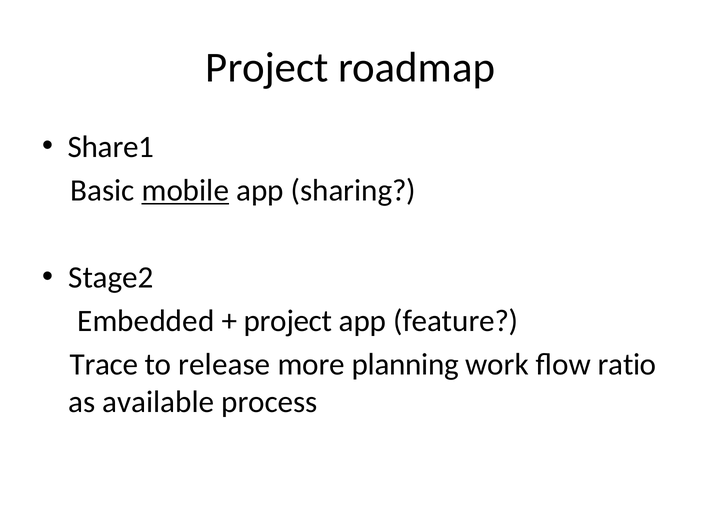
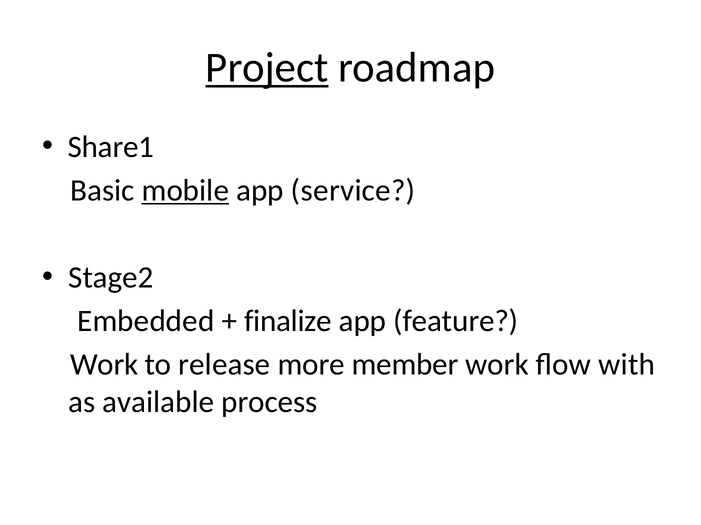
Project at (267, 68) underline: none -> present
sharing: sharing -> service
project at (288, 322): project -> finalize
Trace at (104, 365): Trace -> Work
planning: planning -> member
ratio: ratio -> with
